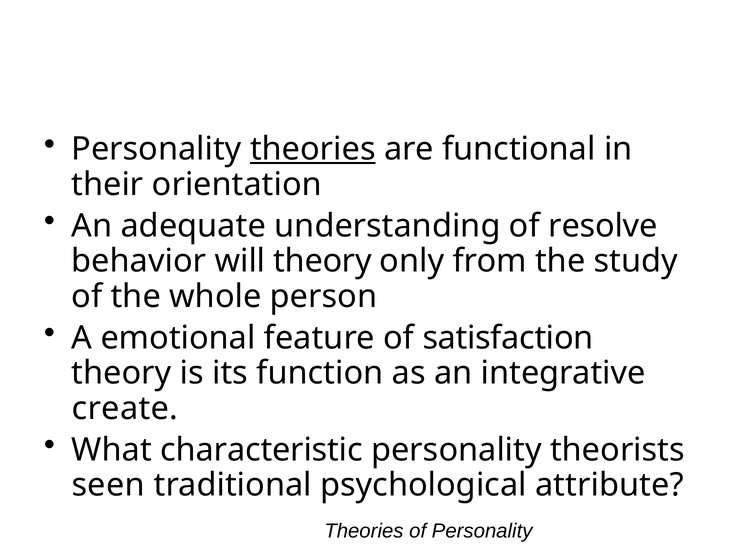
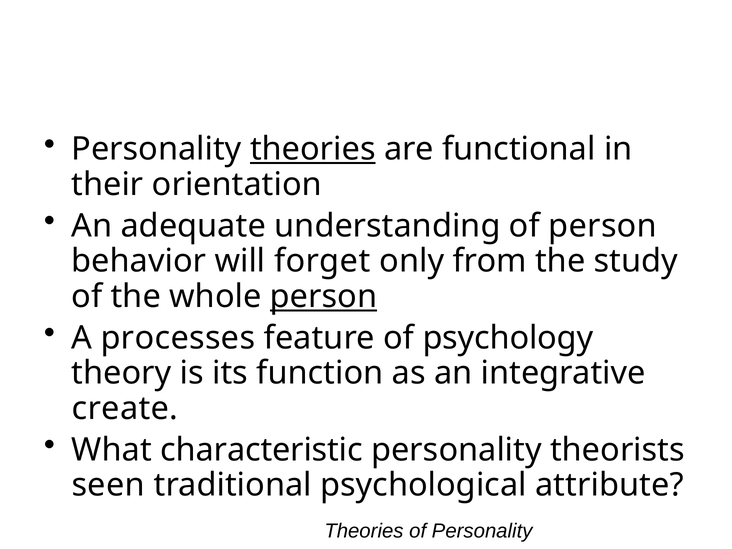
of resolve: resolve -> person
will theory: theory -> forget
person at (324, 296) underline: none -> present
emotional: emotional -> processes
satisfaction: satisfaction -> psychology
